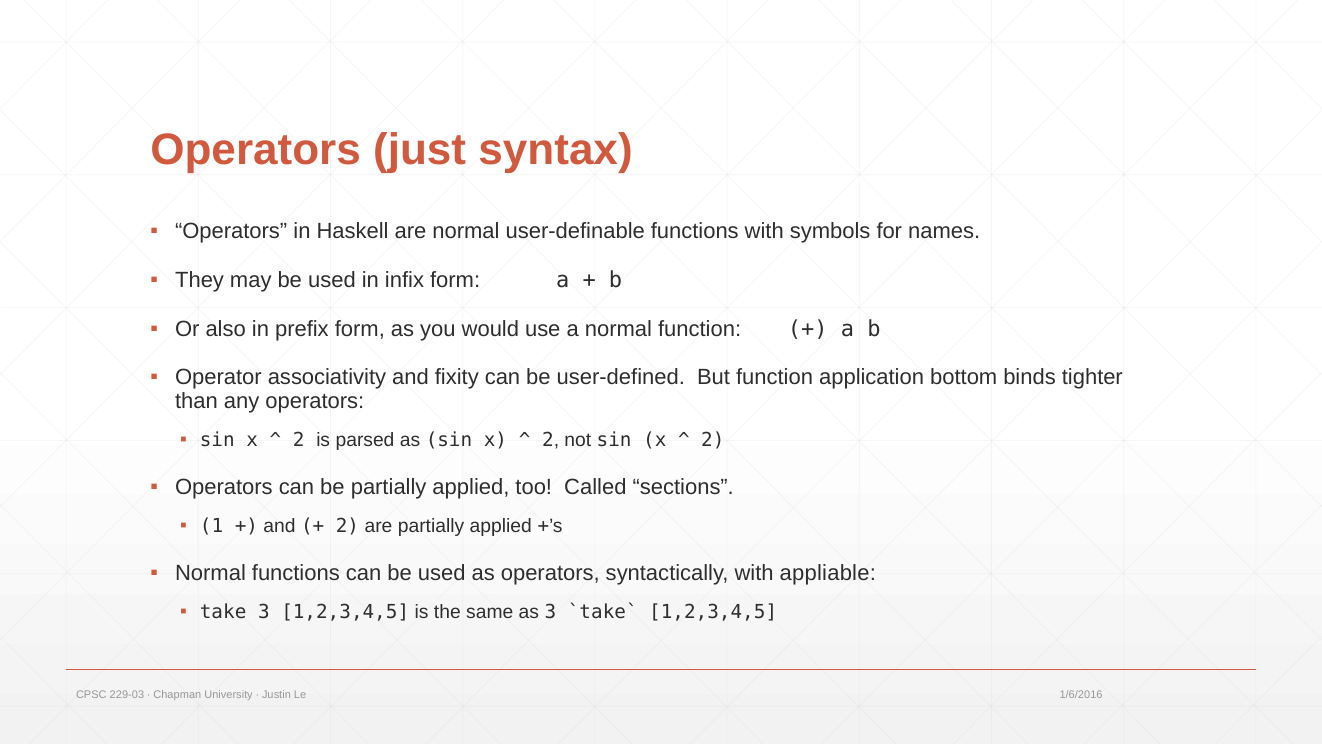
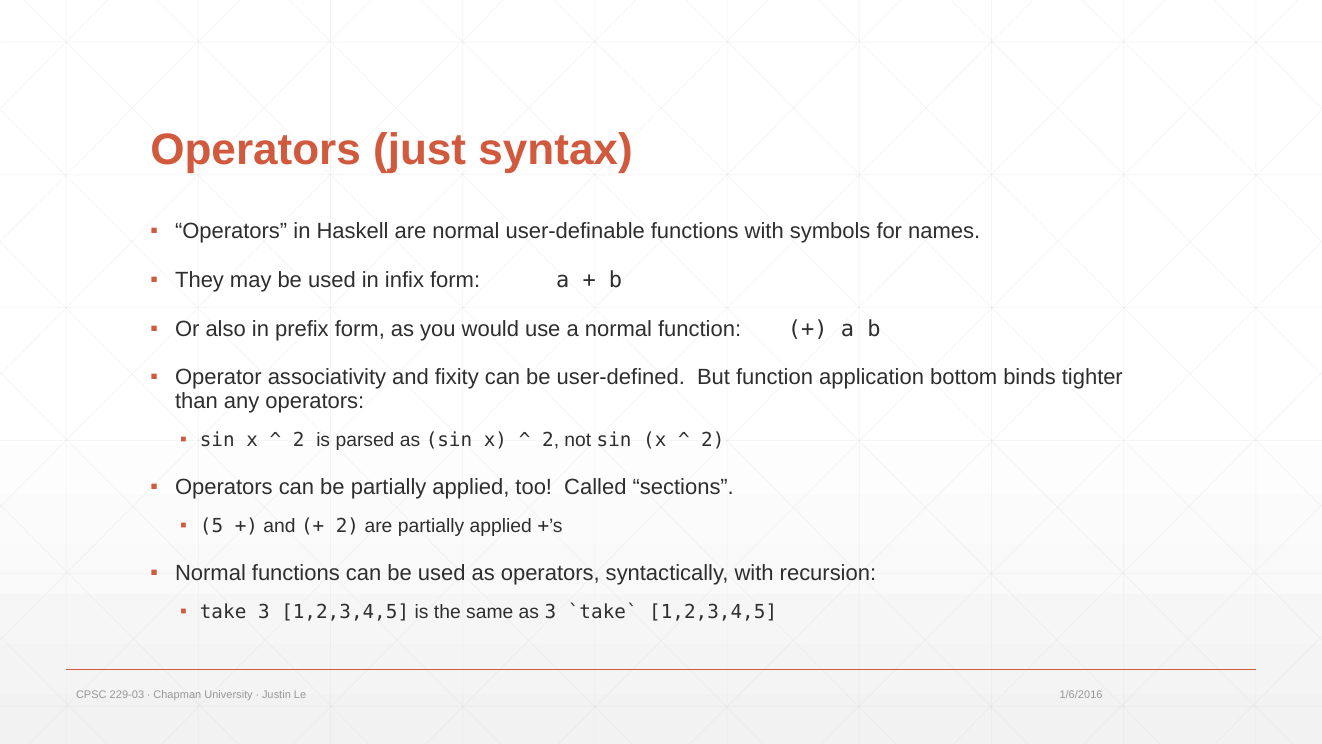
1: 1 -> 5
appliable: appliable -> recursion
